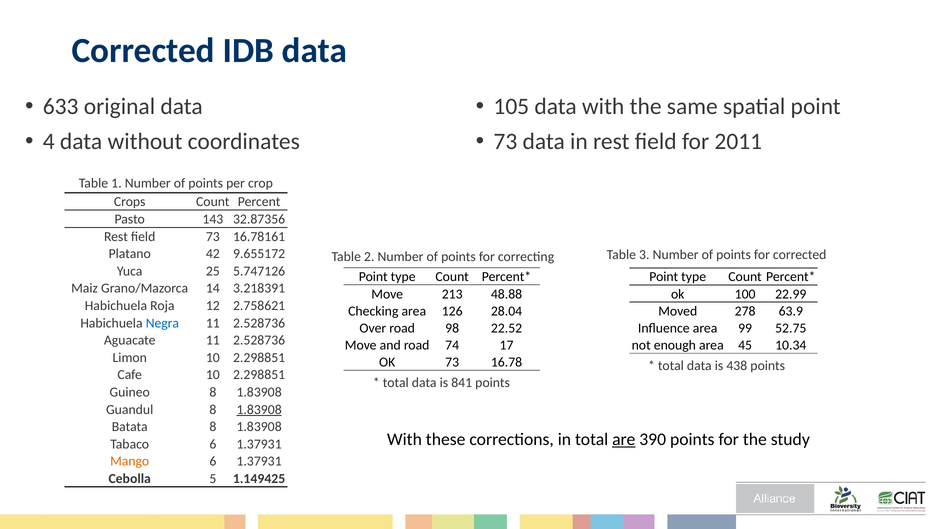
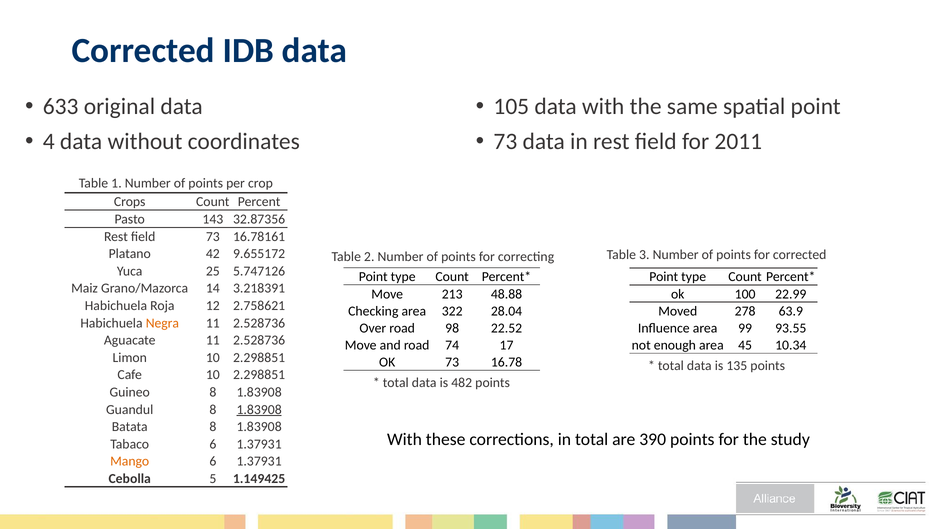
126: 126 -> 322
Negra colour: blue -> orange
52.75: 52.75 -> 93.55
438: 438 -> 135
841: 841 -> 482
are underline: present -> none
